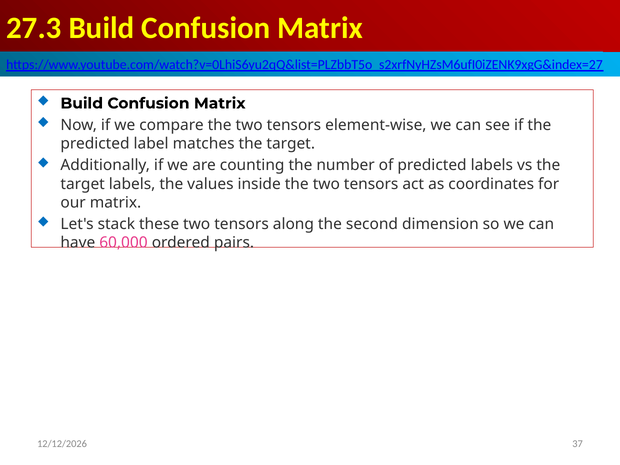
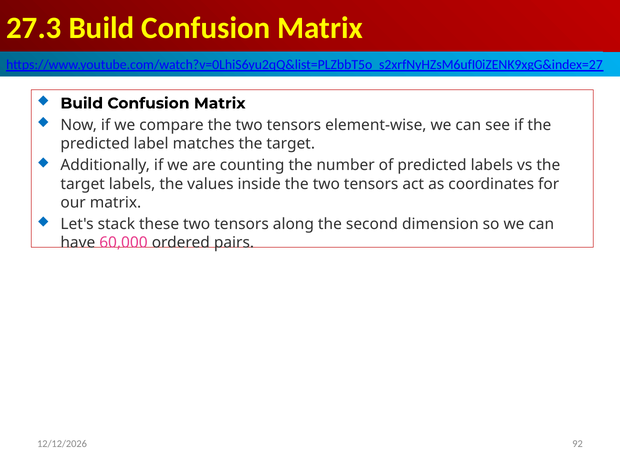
37: 37 -> 92
